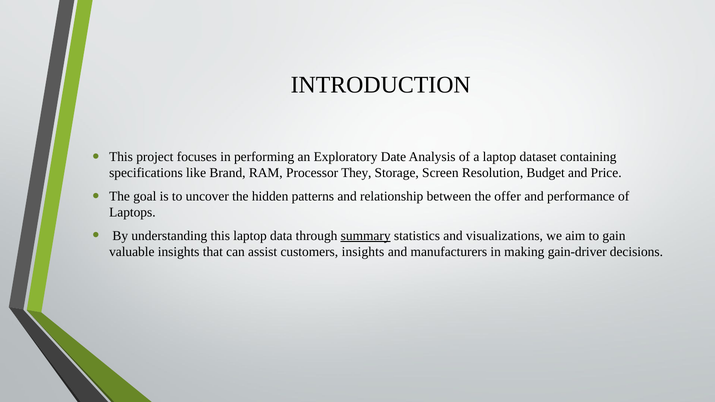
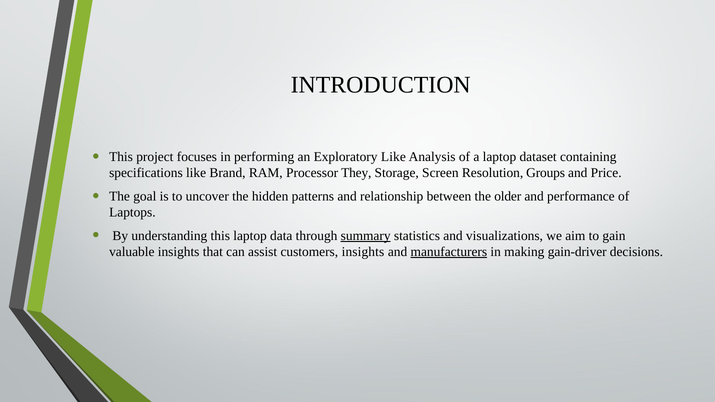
Exploratory Date: Date -> Like
Budget: Budget -> Groups
offer: offer -> older
manufacturers underline: none -> present
